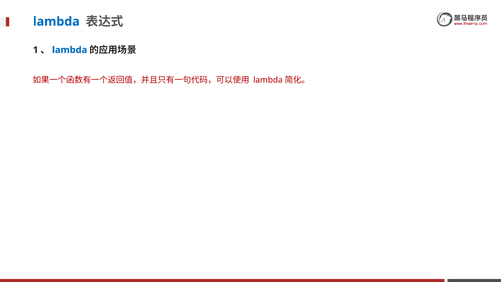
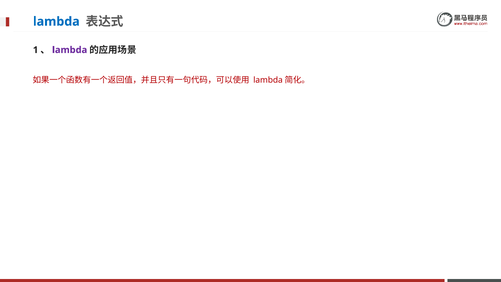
lambda at (70, 50) colour: blue -> purple
